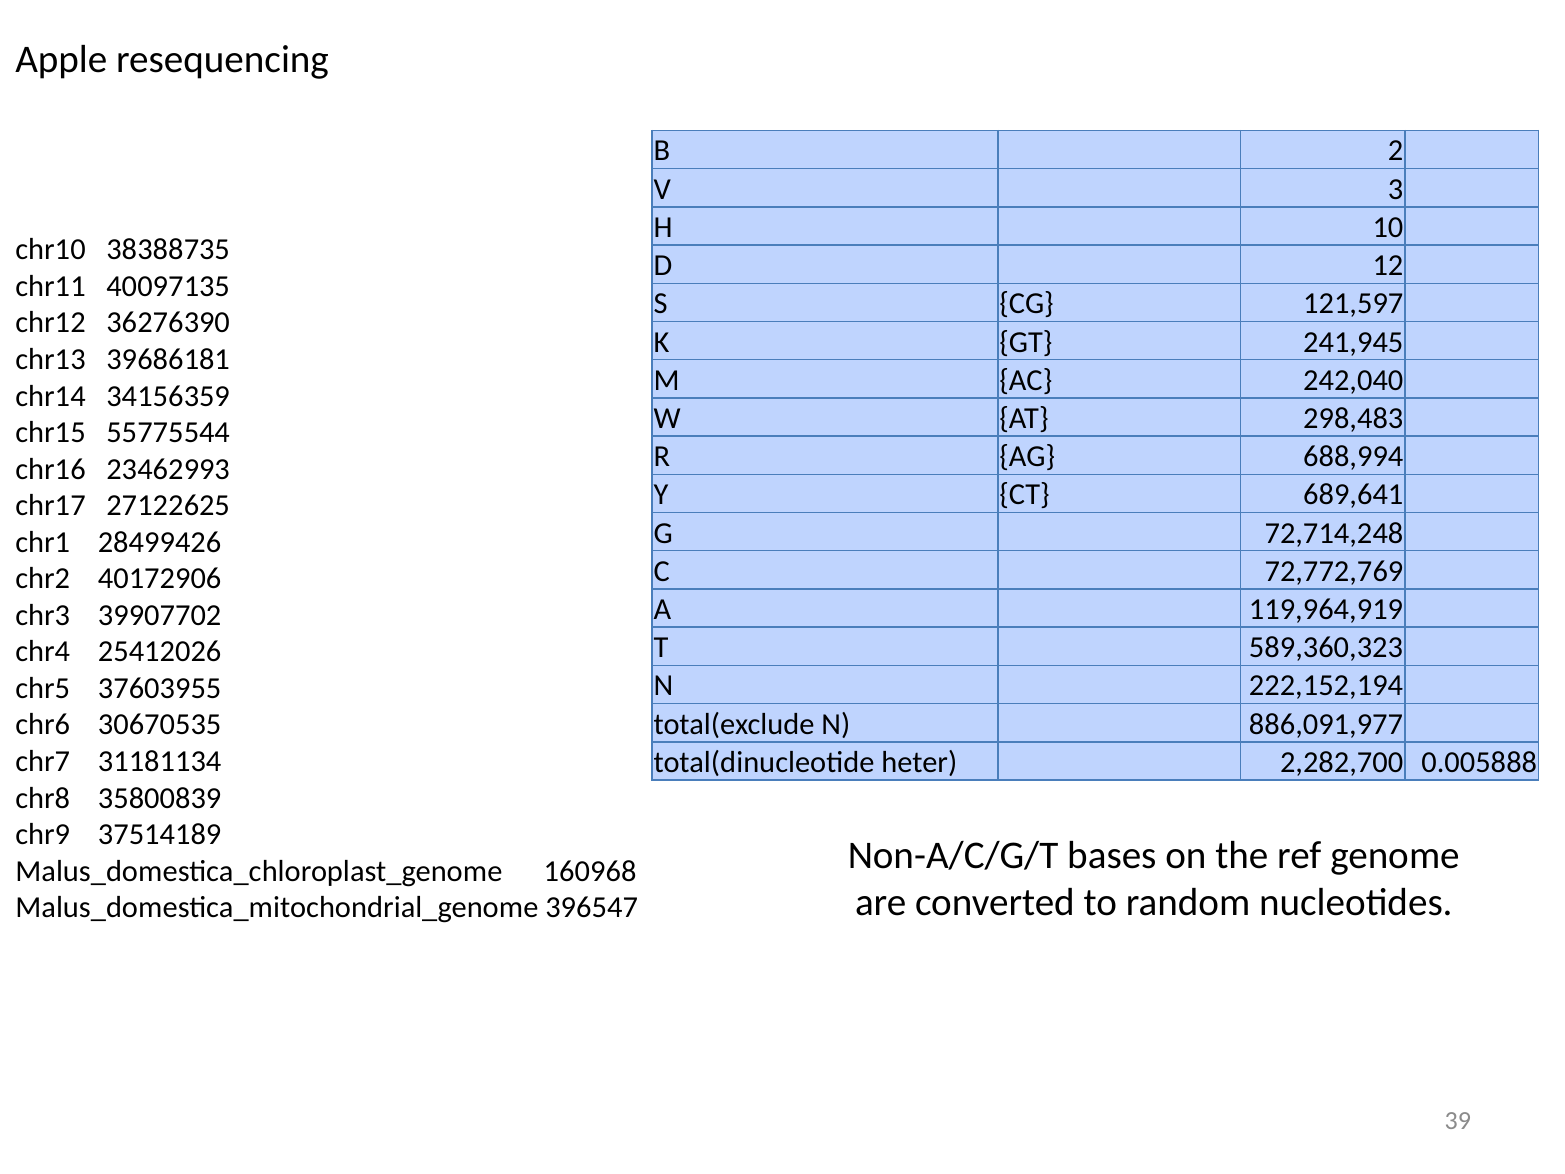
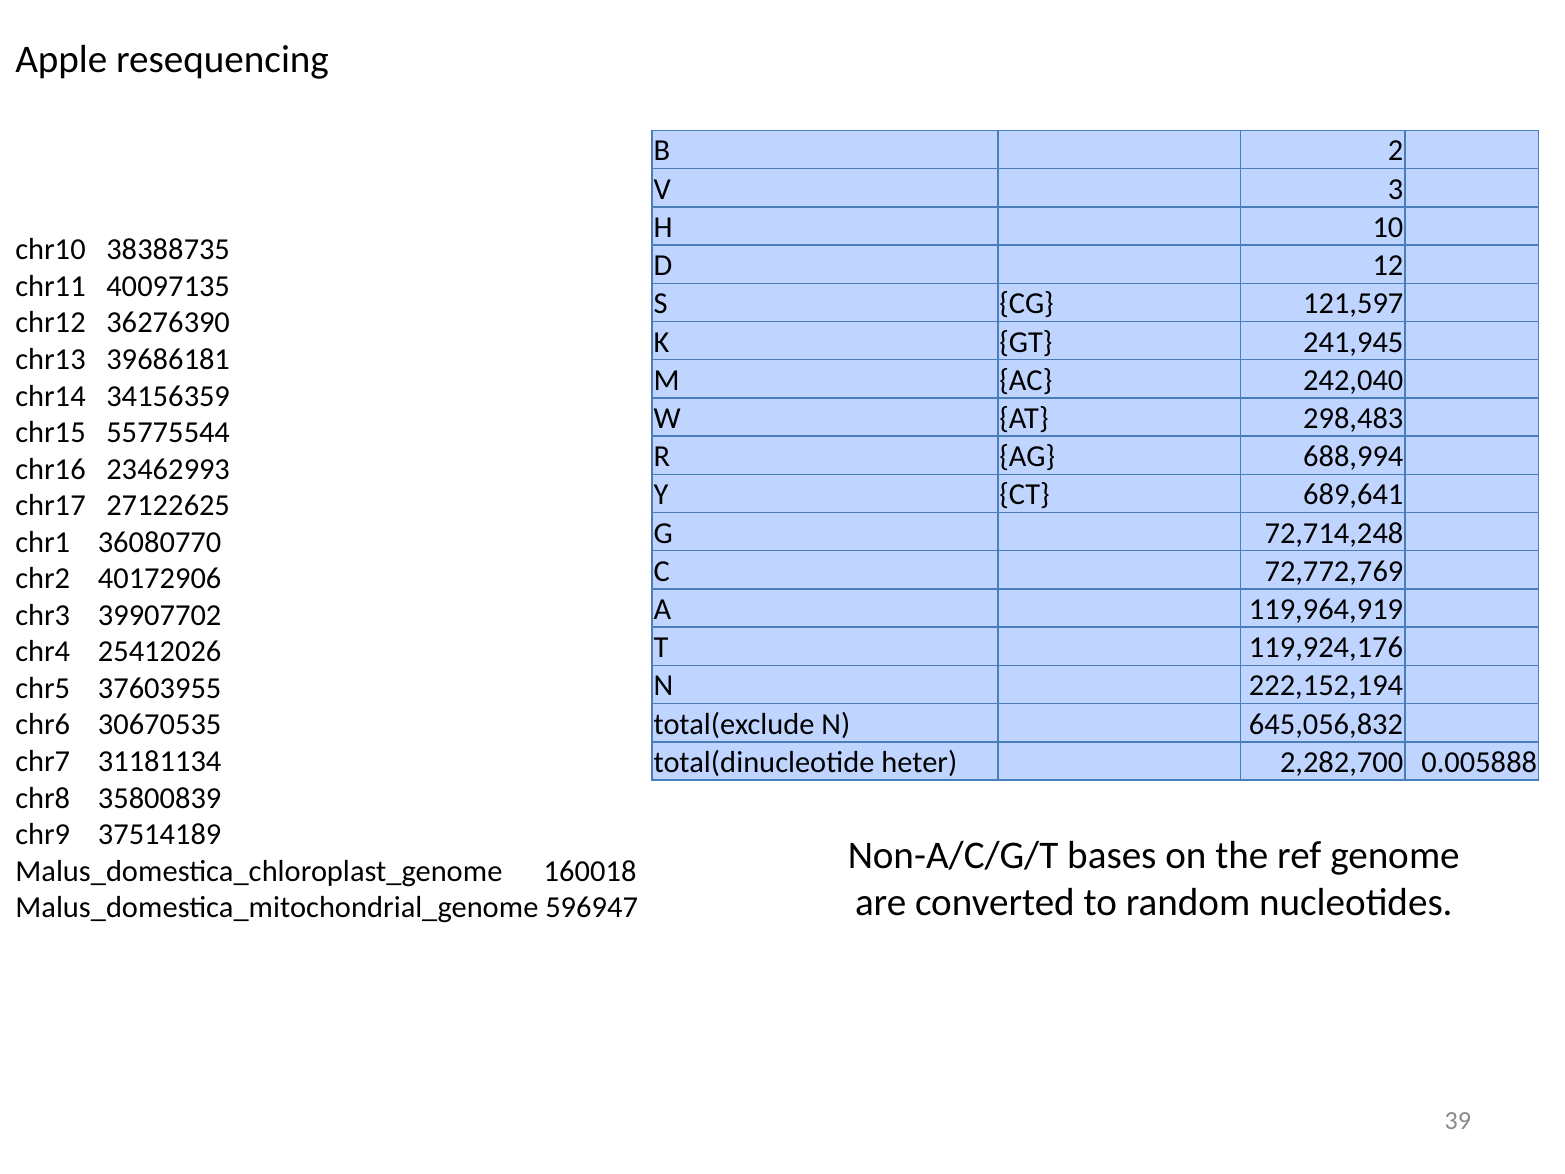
28499426: 28499426 -> 36080770
589,360,323: 589,360,323 -> 119,924,176
886,091,977: 886,091,977 -> 645,056,832
160968: 160968 -> 160018
396547: 396547 -> 596947
